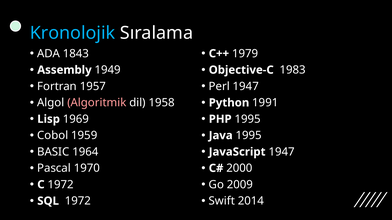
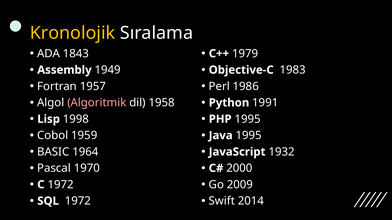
Kronolojik colour: light blue -> yellow
Perl 1947: 1947 -> 1986
1969: 1969 -> 1998
JavaScript 1947: 1947 -> 1932
